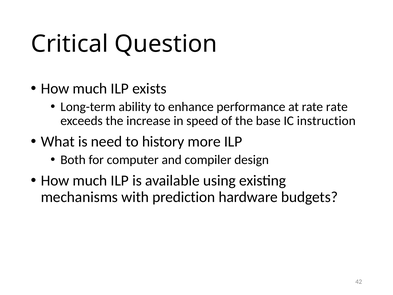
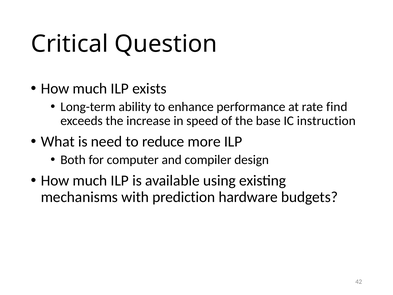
rate rate: rate -> find
history: history -> reduce
